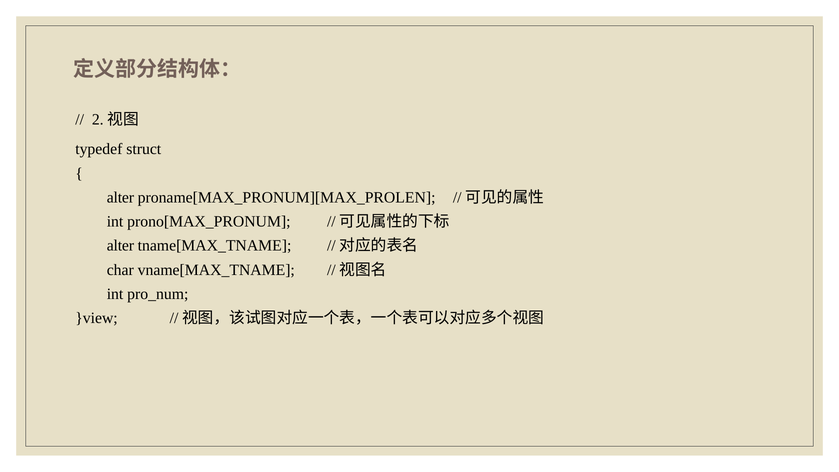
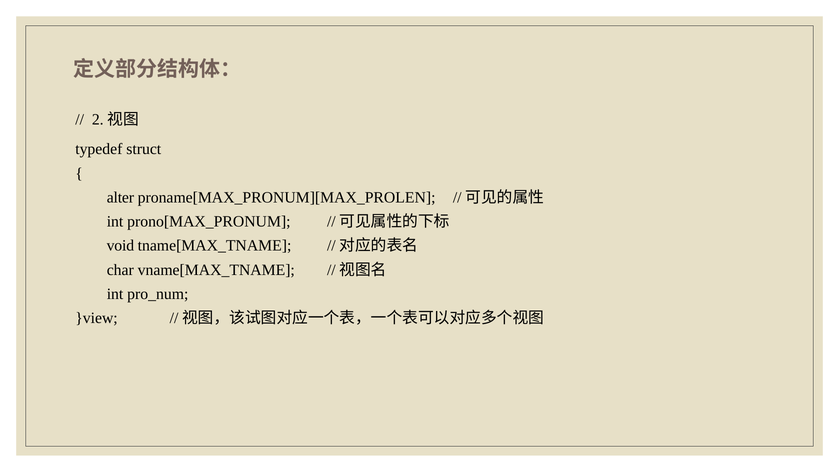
alter at (120, 246): alter -> void
